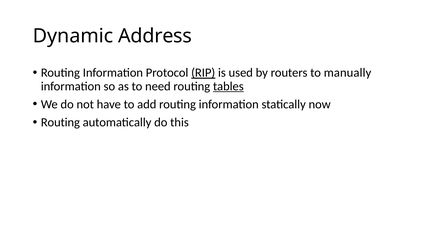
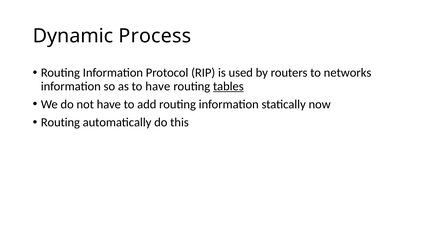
Address: Address -> Process
RIP underline: present -> none
manually: manually -> networks
to need: need -> have
